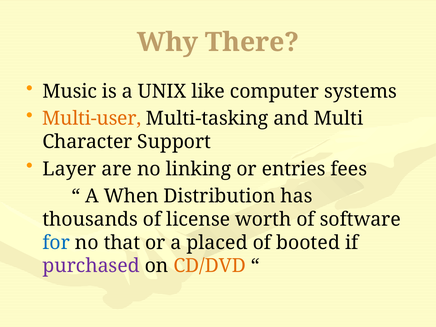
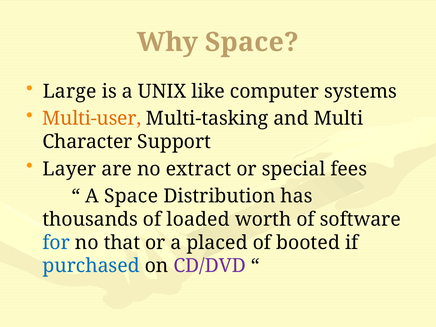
Why There: There -> Space
Music: Music -> Large
linking: linking -> extract
entries: entries -> special
A When: When -> Space
license: license -> loaded
purchased colour: purple -> blue
CD/DVD colour: orange -> purple
